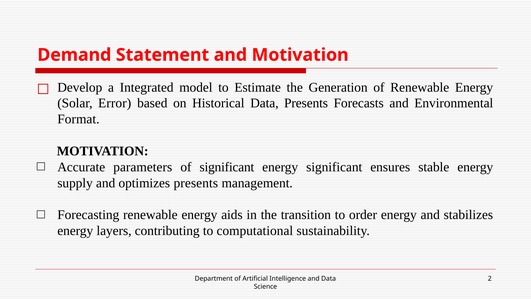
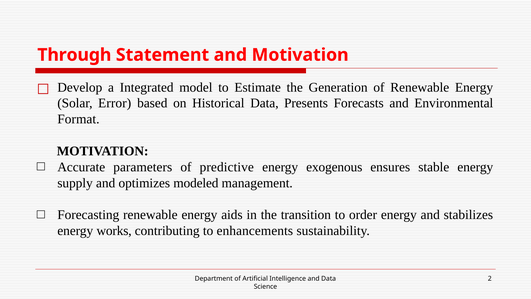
Demand: Demand -> Through
of significant: significant -> predictive
energy significant: significant -> exogenous
optimizes presents: presents -> modeled
layers: layers -> works
computational: computational -> enhancements
